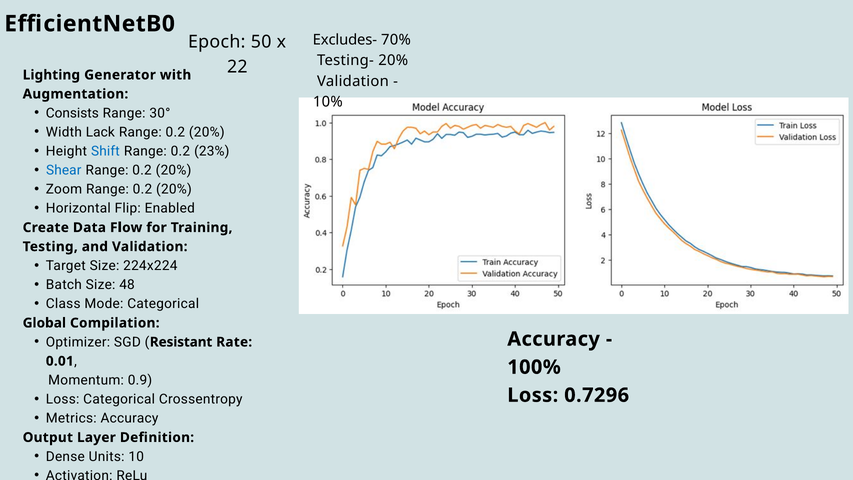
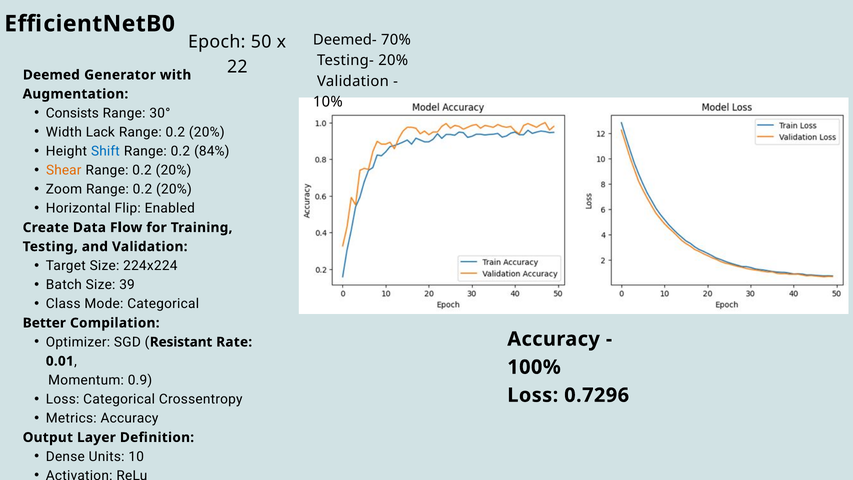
Excludes-: Excludes- -> Deemed-
Lighting: Lighting -> Deemed
23%: 23% -> 84%
Shear colour: blue -> orange
48: 48 -> 39
Global: Global -> Better
